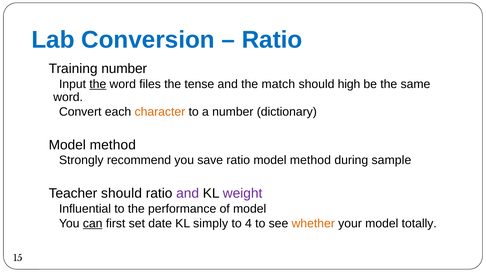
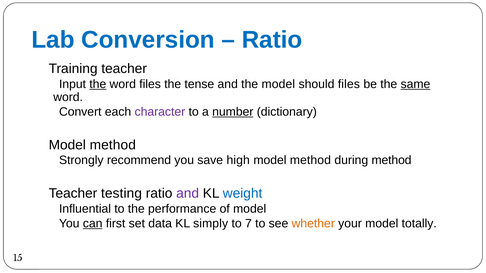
number at (124, 69): number -> teacher
the match: match -> model
should high: high -> files
same underline: none -> present
character colour: orange -> purple
number at (233, 112) underline: none -> present
save ratio: ratio -> high
during sample: sample -> method
should at (121, 194): should -> testing
weight colour: purple -> blue
date: date -> data
4: 4 -> 7
